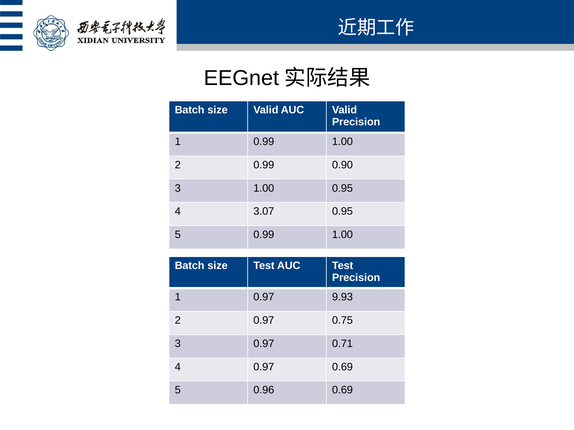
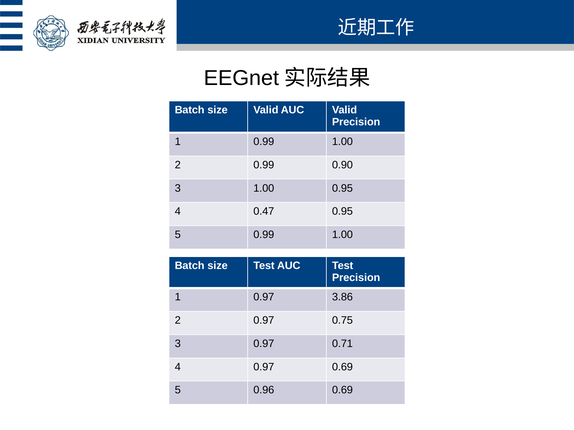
3.07: 3.07 -> 0.47
9.93: 9.93 -> 3.86
